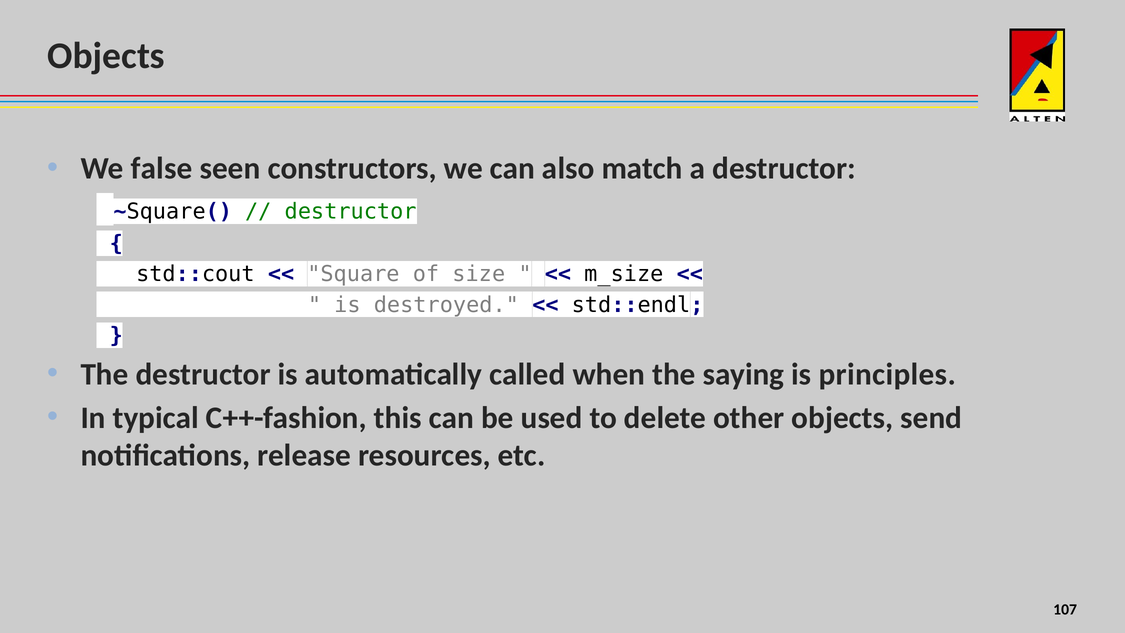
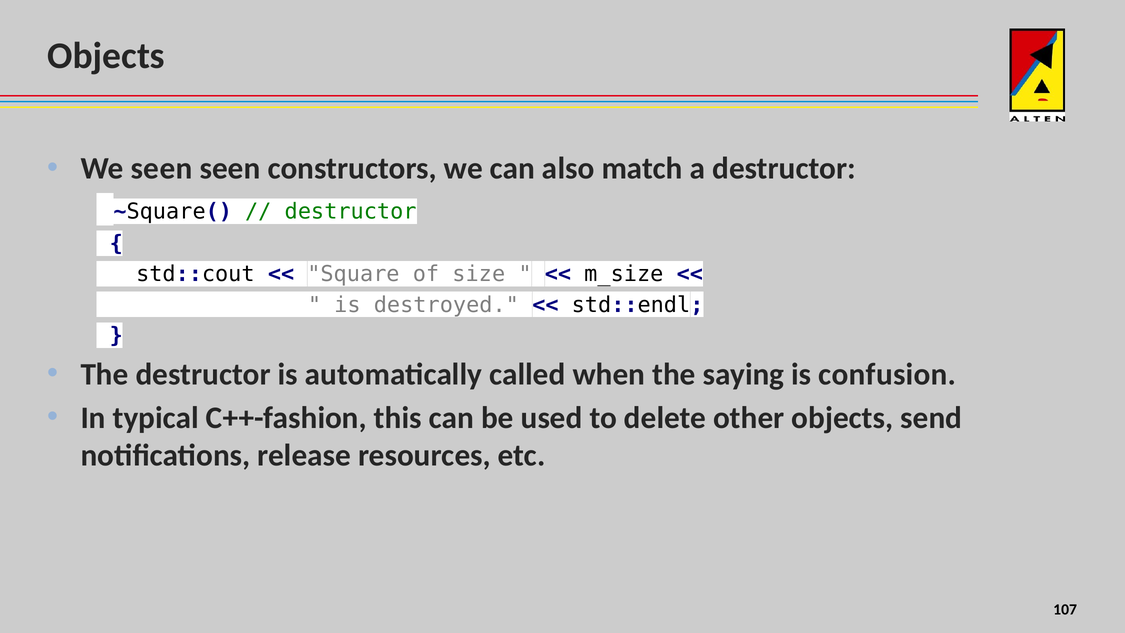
We false: false -> seen
principles: principles -> confusion
